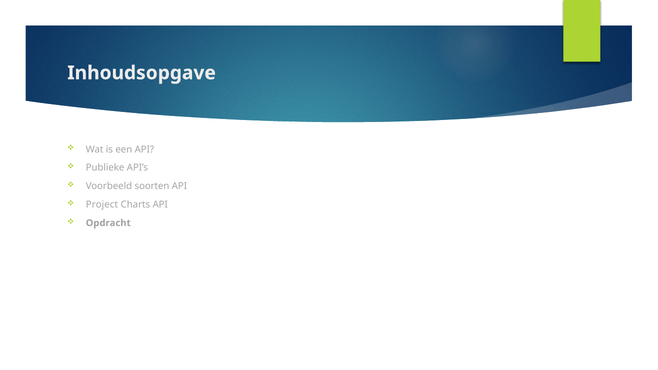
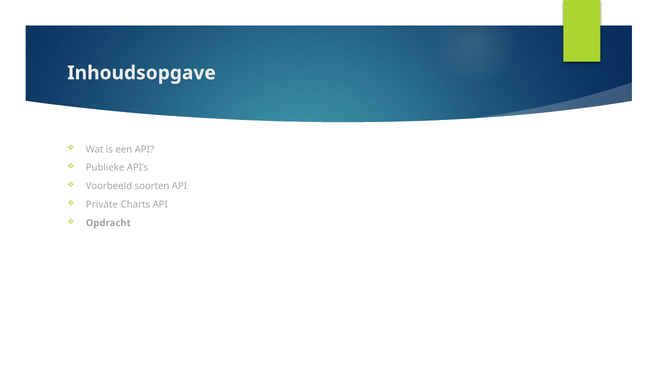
Project: Project -> Private
